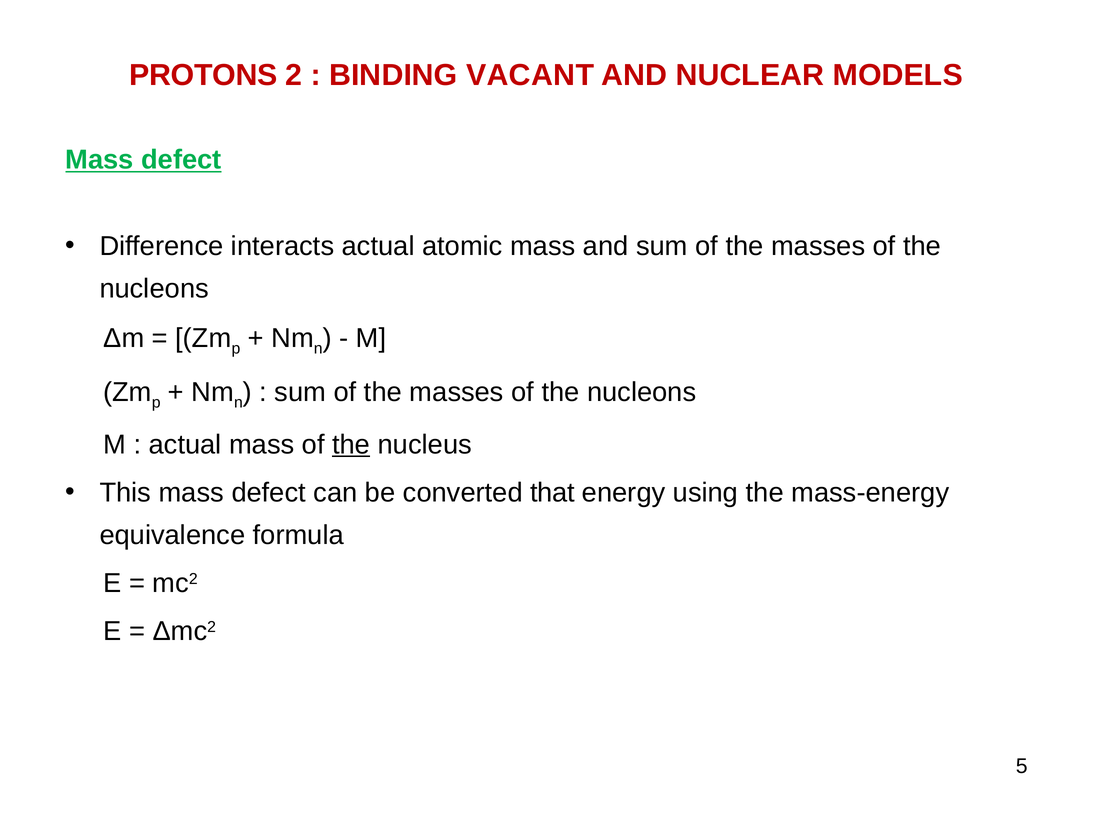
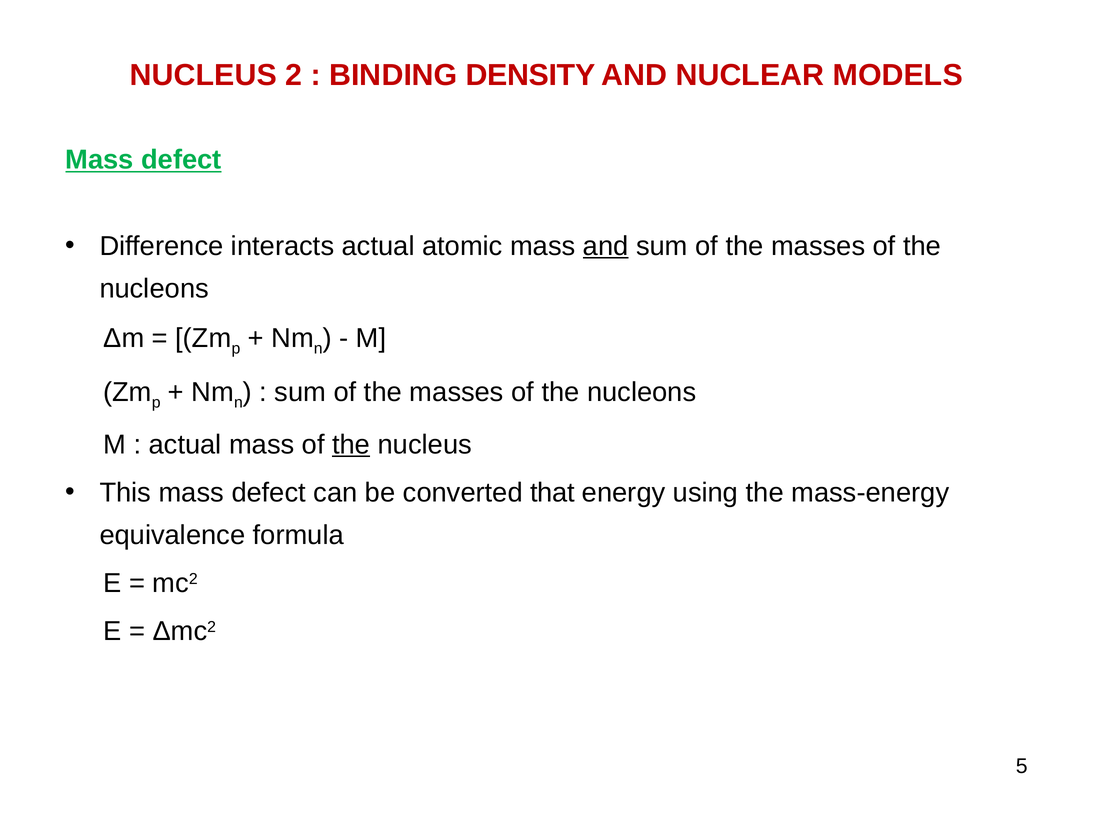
PROTONS at (203, 75): PROTONS -> NUCLEUS
VACANT: VACANT -> DENSITY
and at (606, 246) underline: none -> present
